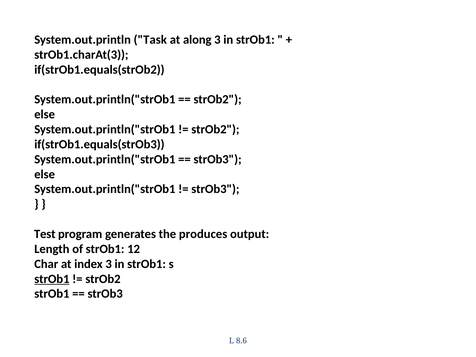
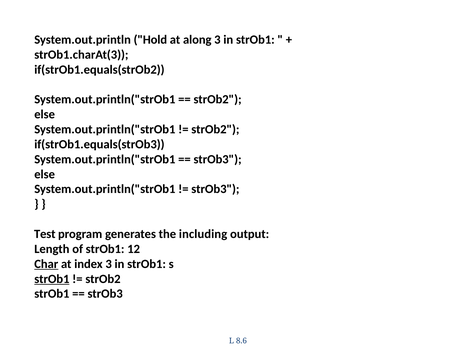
Task: Task -> Hold
produces: produces -> including
Char underline: none -> present
